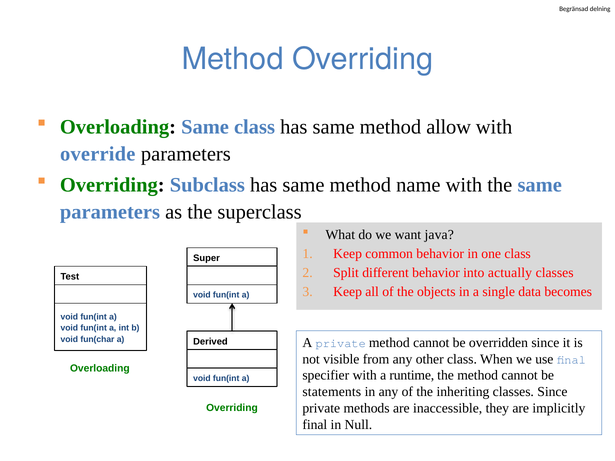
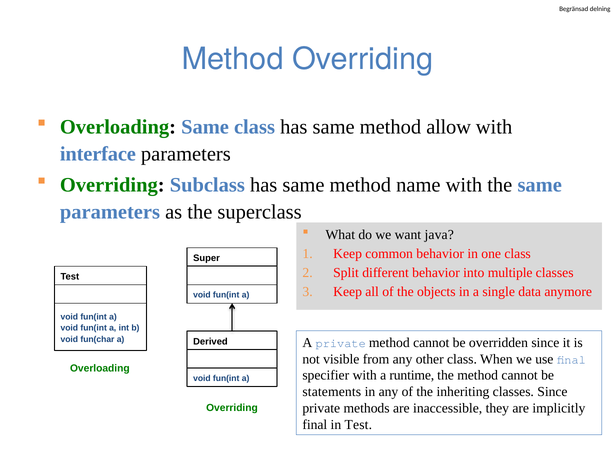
override: override -> interface
actually: actually -> multiple
becomes: becomes -> anymore
in Null: Null -> Test
